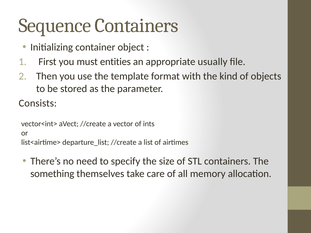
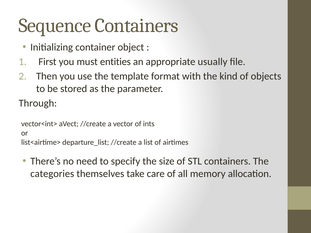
Consists: Consists -> Through
something: something -> categories
